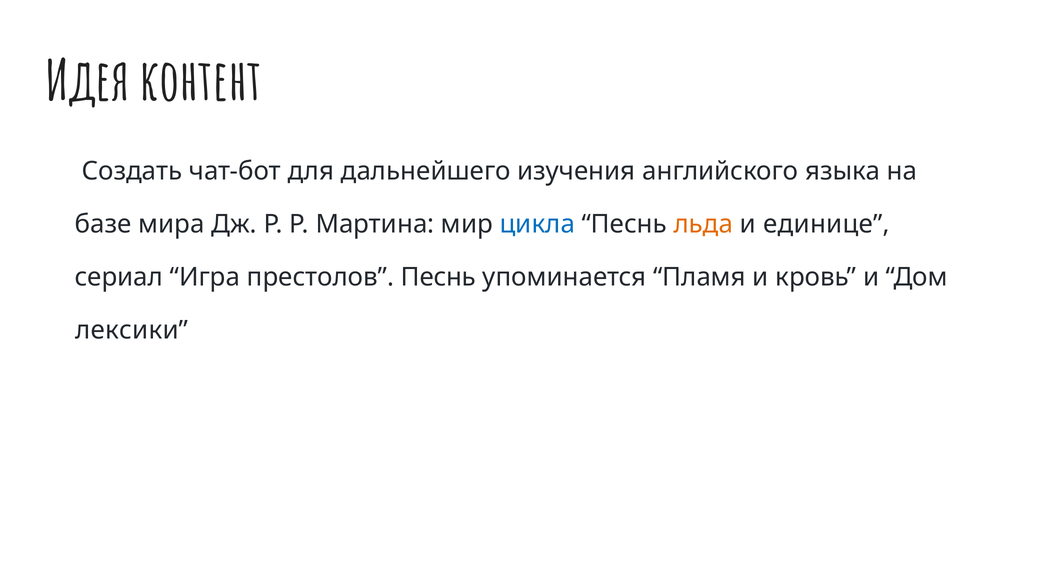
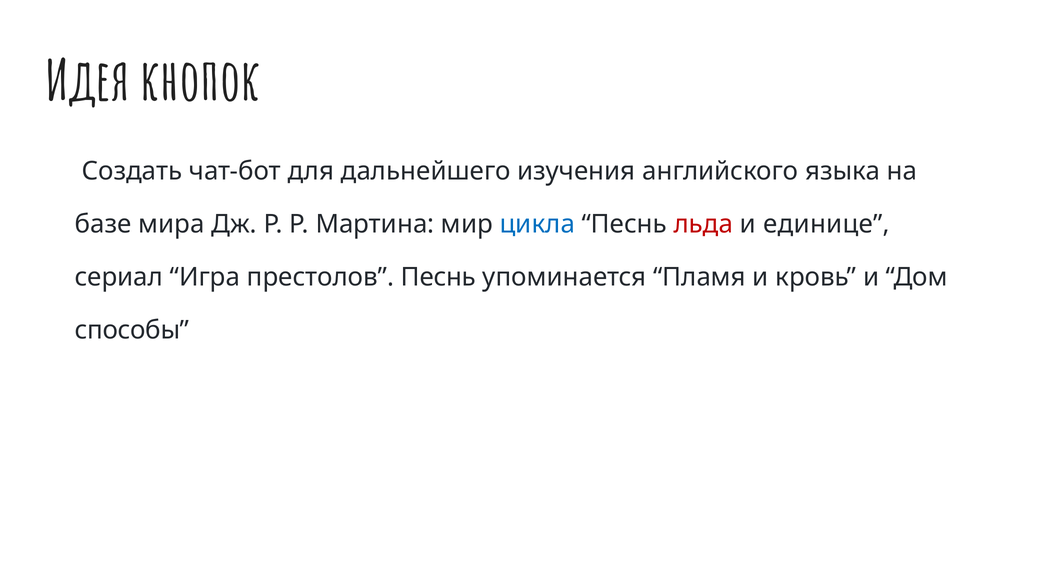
контент: контент -> кнопок
льда colour: orange -> red
лексики: лексики -> способы
